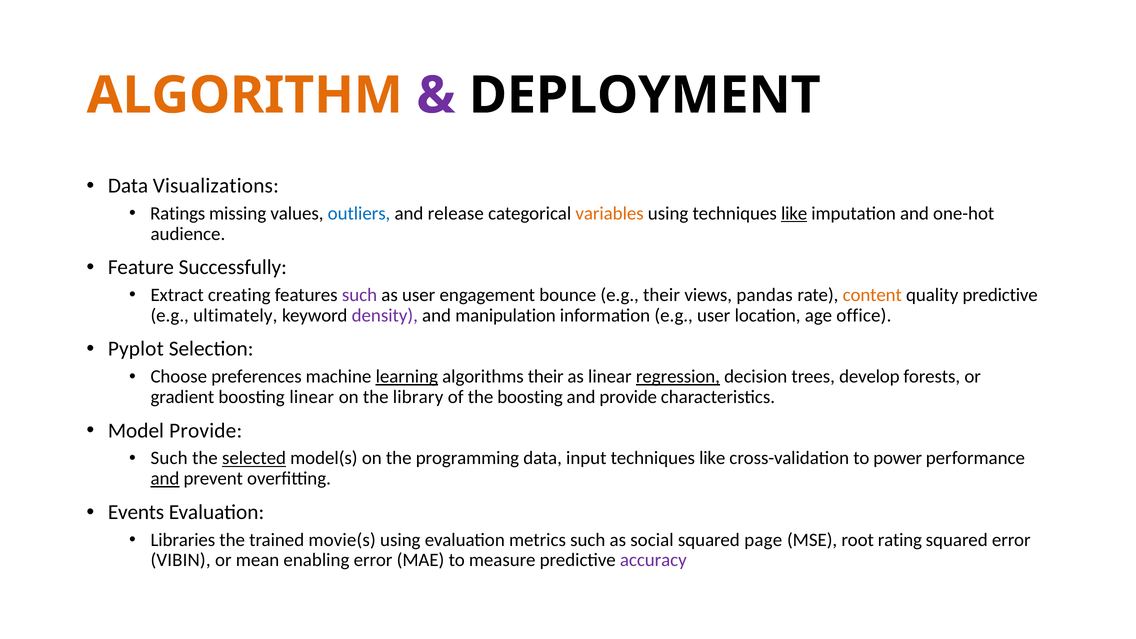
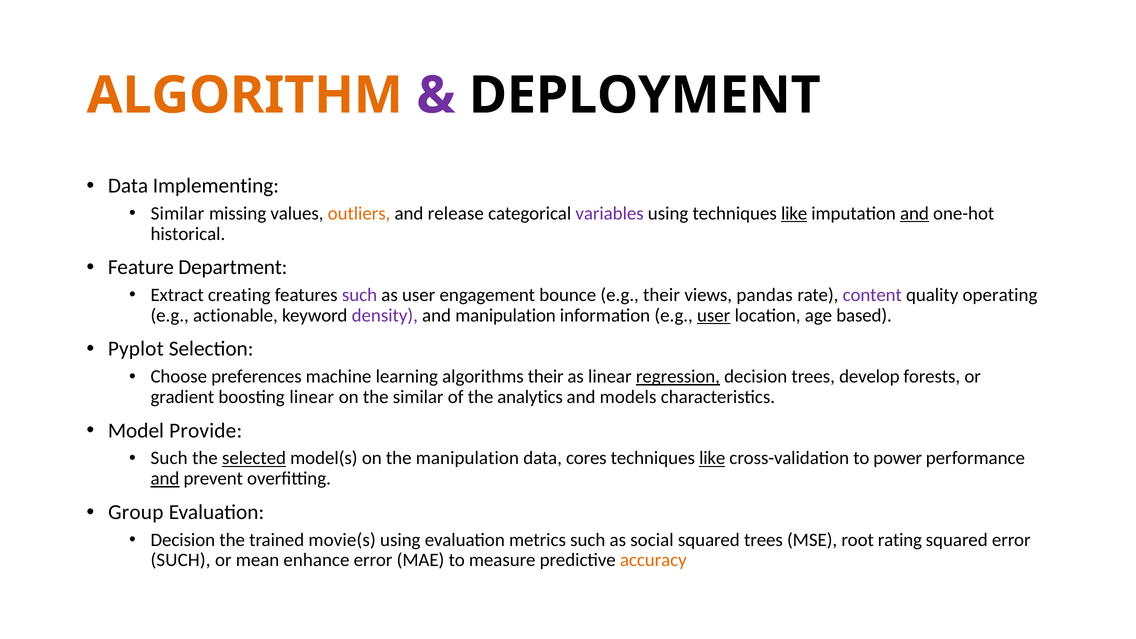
Visualizations: Visualizations -> Implementing
Ratings at (178, 213): Ratings -> Similar
outliers colour: blue -> orange
variables colour: orange -> purple
and at (915, 213) underline: none -> present
audience: audience -> historical
Successfully: Successfully -> Department
content colour: orange -> purple
quality predictive: predictive -> operating
ultimately: ultimately -> actionable
user at (714, 315) underline: none -> present
office: office -> based
learning underline: present -> none
the library: library -> similar
the boosting: boosting -> analytics
and provide: provide -> models
the programming: programming -> manipulation
input: input -> cores
like at (712, 458) underline: none -> present
Events: Events -> Group
Libraries at (183, 540): Libraries -> Decision
squared page: page -> trees
VIBIN at (181, 560): VIBIN -> SUCH
enabling: enabling -> enhance
accuracy colour: purple -> orange
